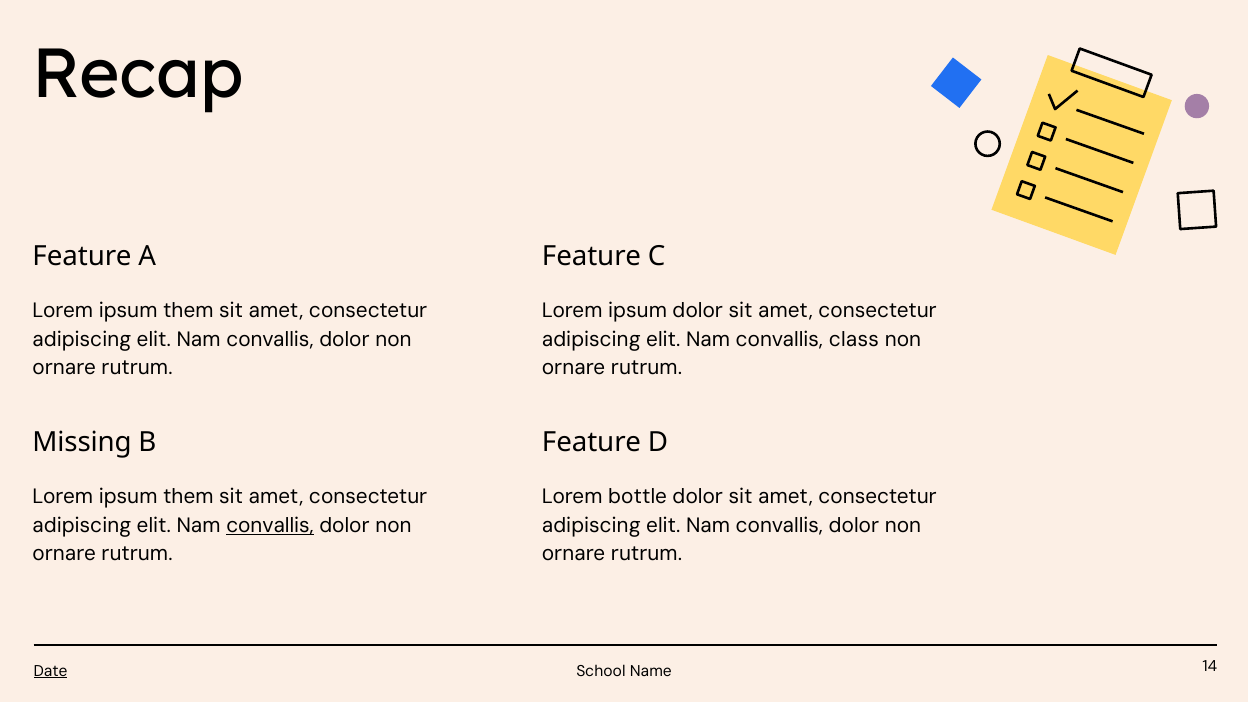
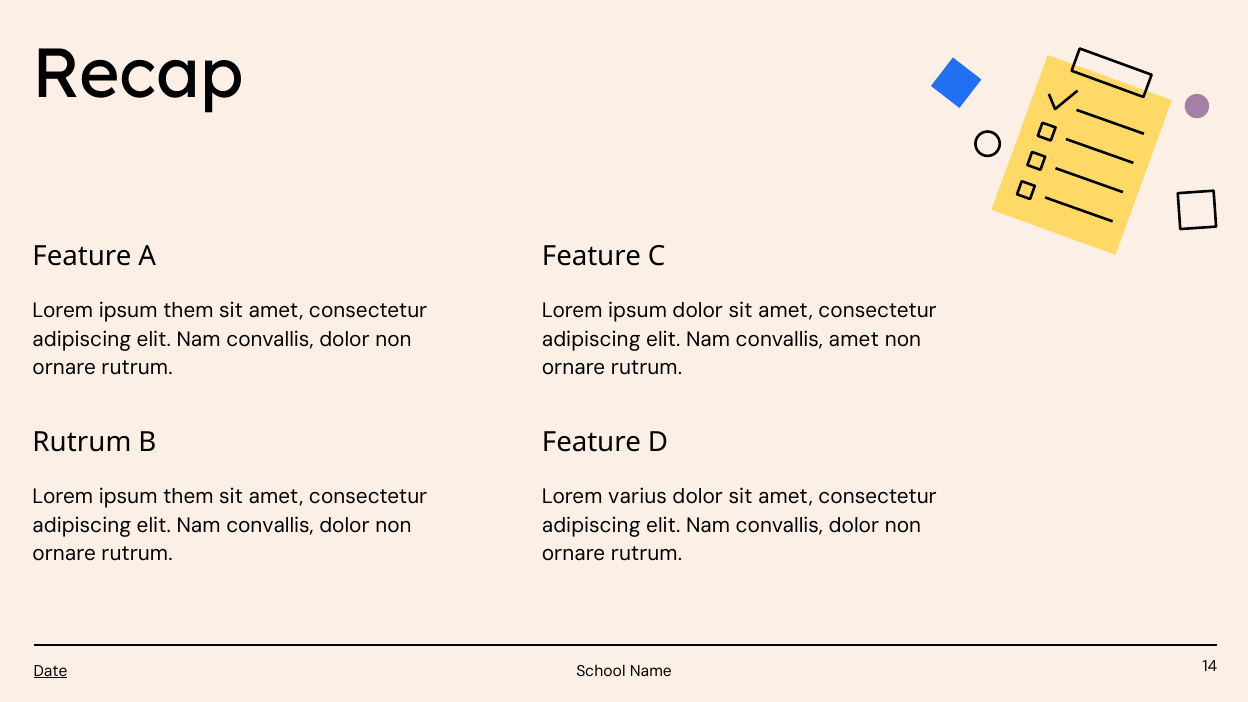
convallis class: class -> amet
Missing at (82, 443): Missing -> Rutrum
bottle: bottle -> varius
convallis at (270, 525) underline: present -> none
